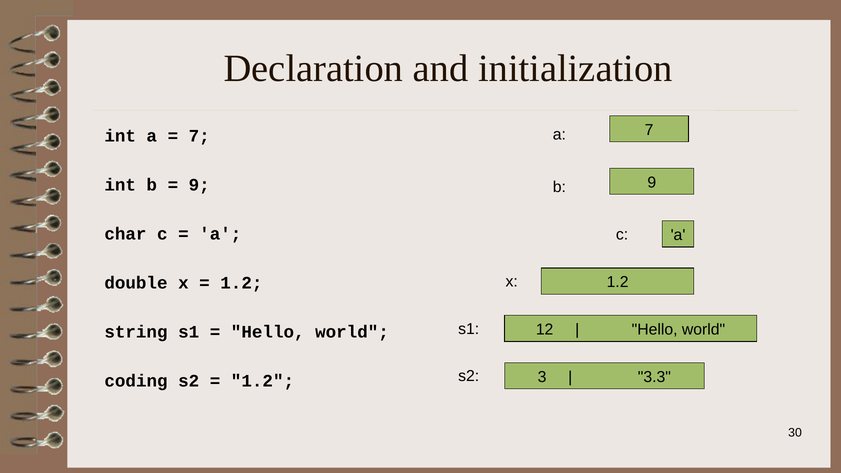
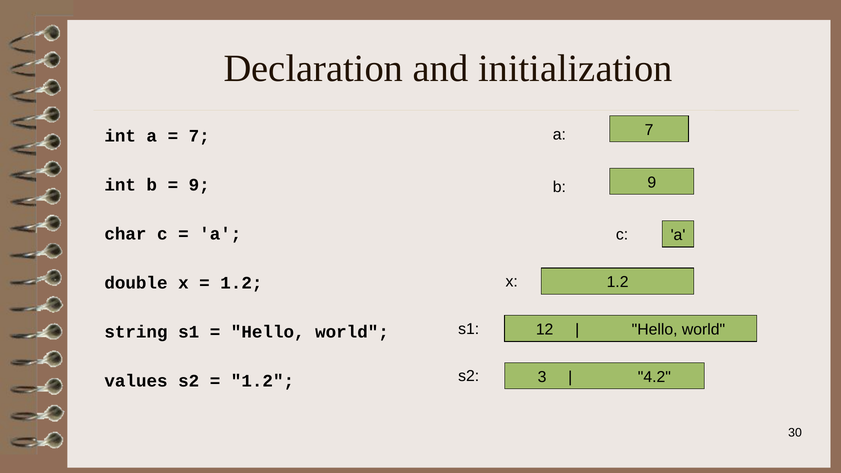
3.3: 3.3 -> 4.2
coding: coding -> values
